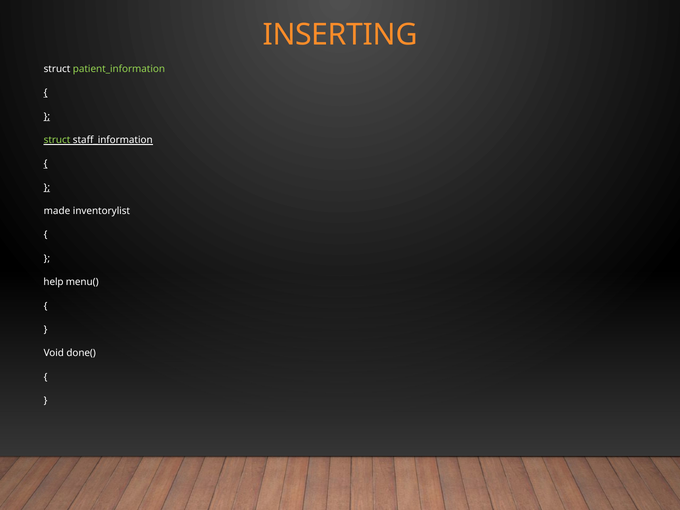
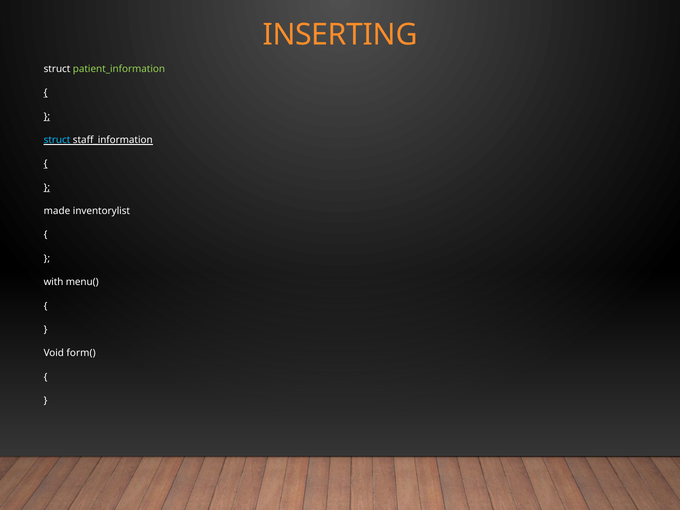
struct at (57, 140) colour: light green -> light blue
help: help -> with
done(: done( -> form(
